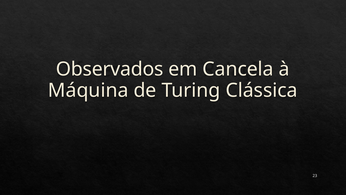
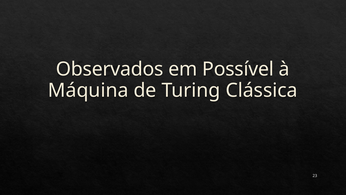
Cancela: Cancela -> Possível
